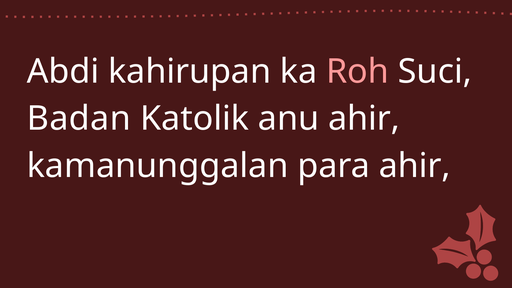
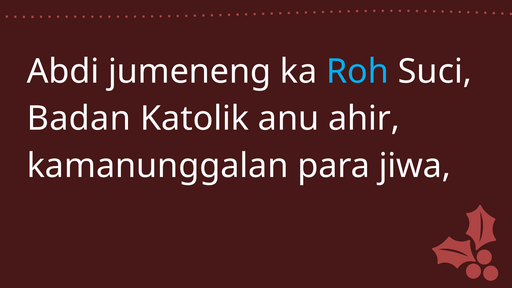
kahirupan: kahirupan -> jumeneng
Roh colour: pink -> light blue
para ahir: ahir -> jiwa
